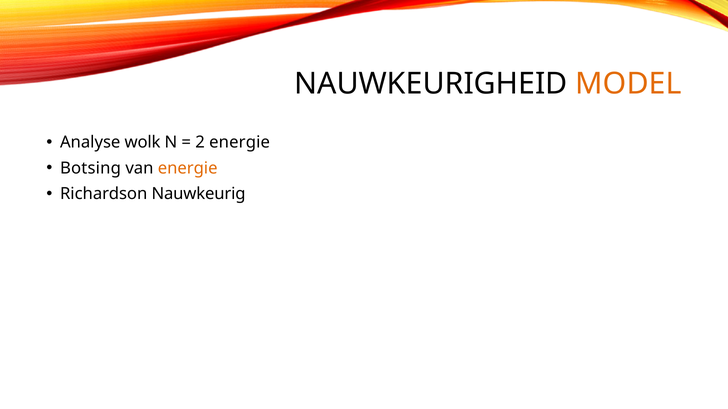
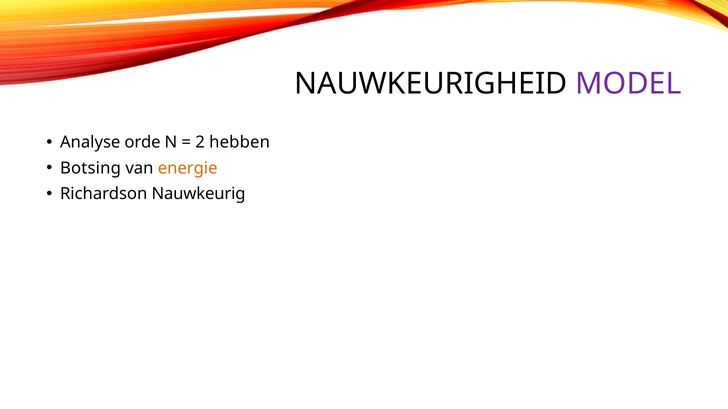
MODEL colour: orange -> purple
wolk: wolk -> orde
2 energie: energie -> hebben
